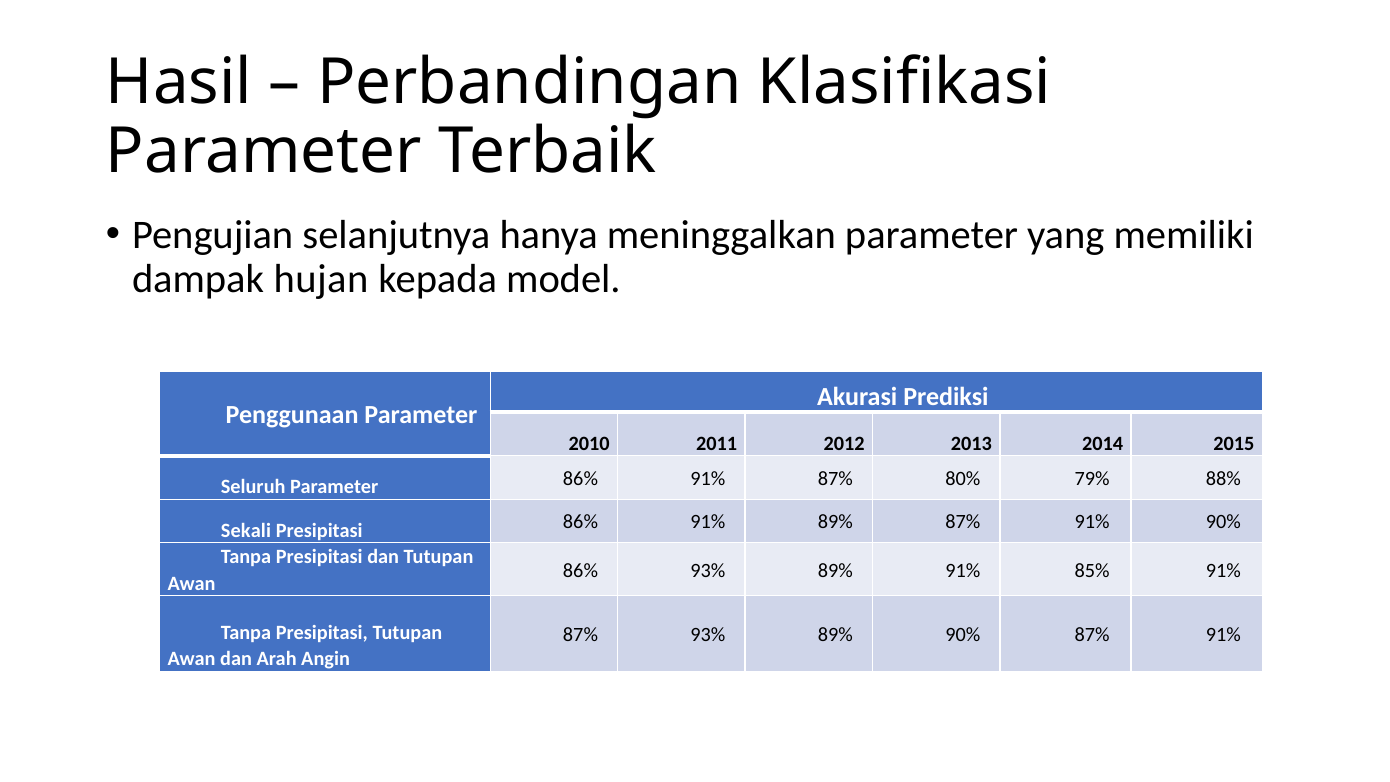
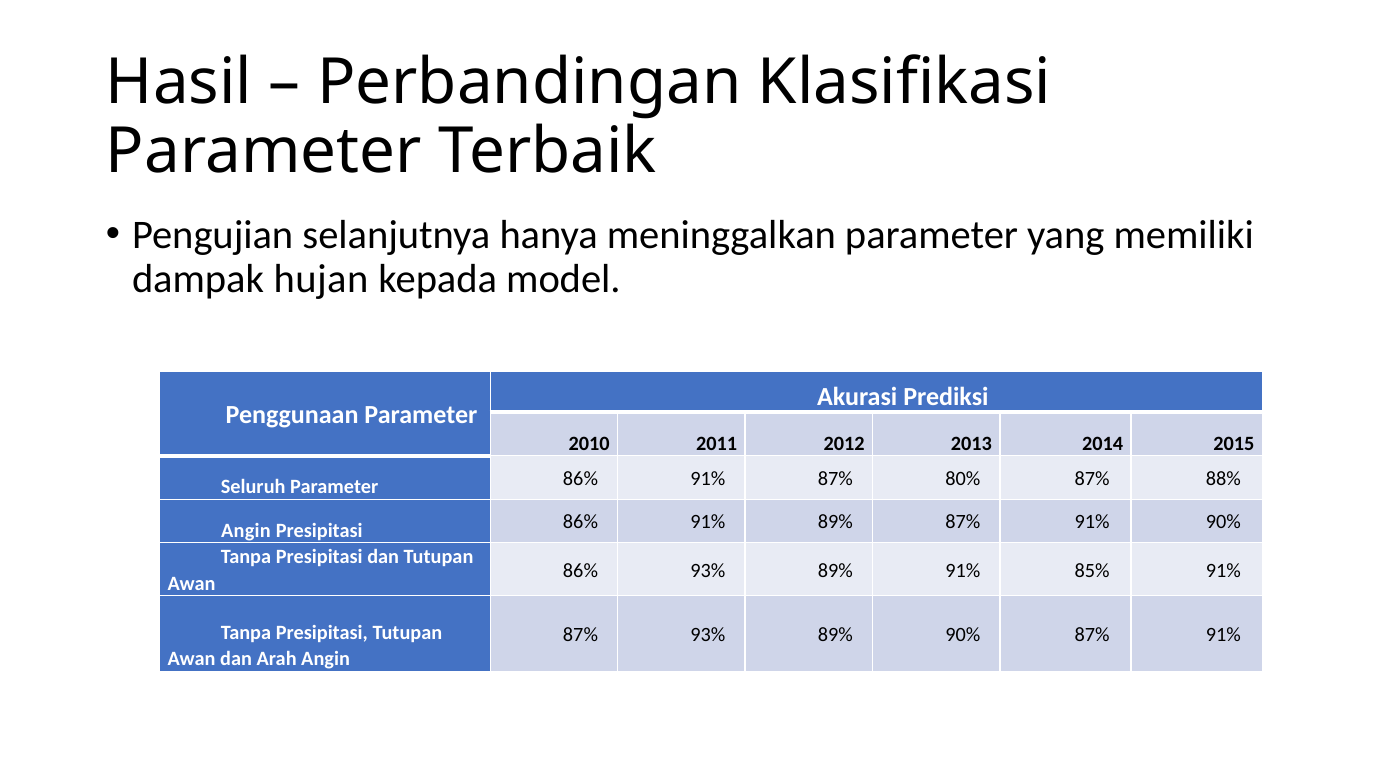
80% 79%: 79% -> 87%
Sekali at (246, 531): Sekali -> Angin
